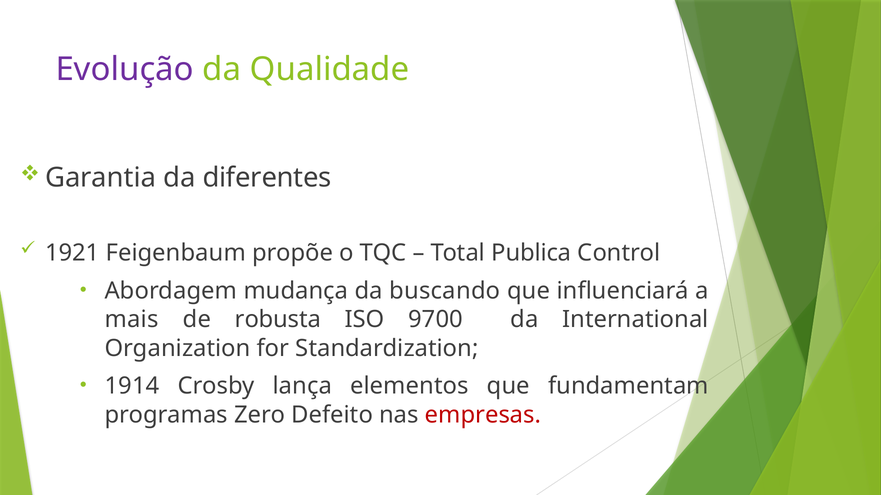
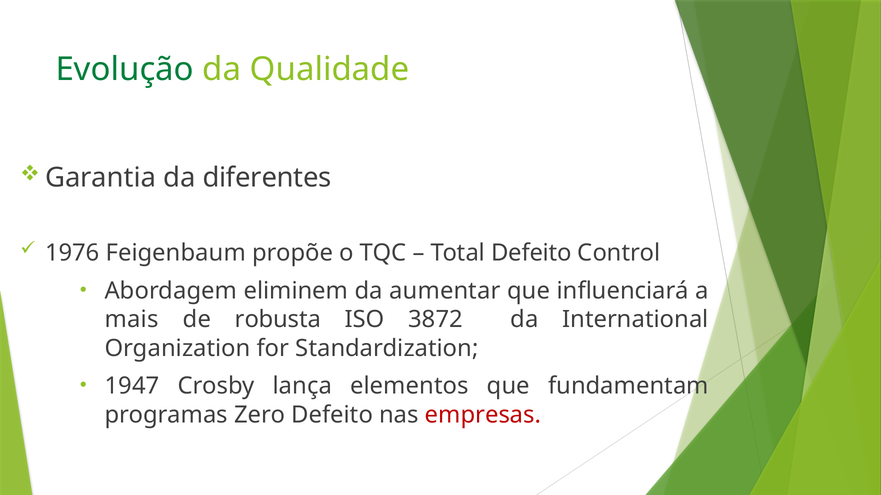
Evolução colour: purple -> green
1921: 1921 -> 1976
Total Publica: Publica -> Defeito
mudança: mudança -> eliminem
buscando: buscando -> aumentar
9700: 9700 -> 3872
1914: 1914 -> 1947
